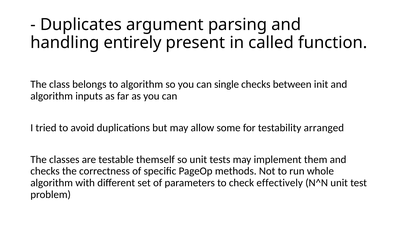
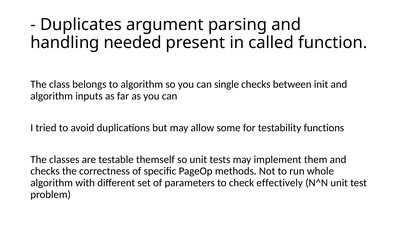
entirely: entirely -> needed
arranged: arranged -> functions
